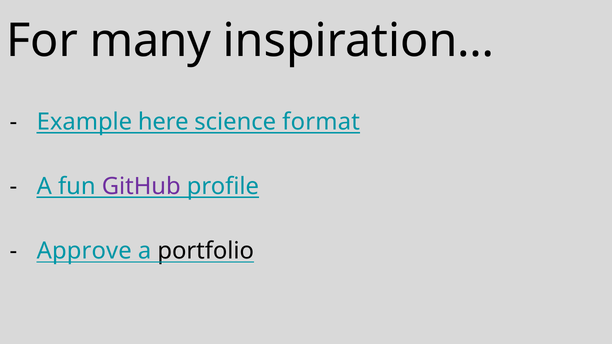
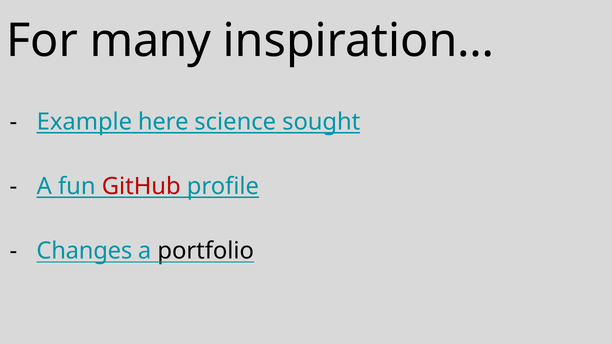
format: format -> sought
GitHub colour: purple -> red
Approve: Approve -> Changes
